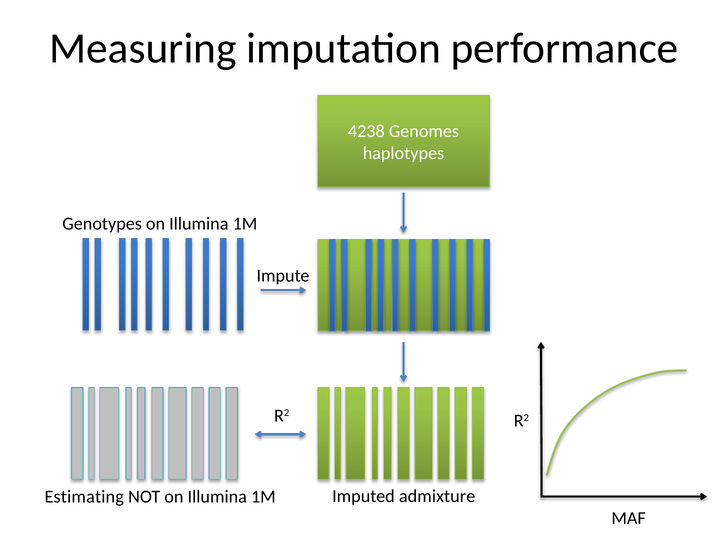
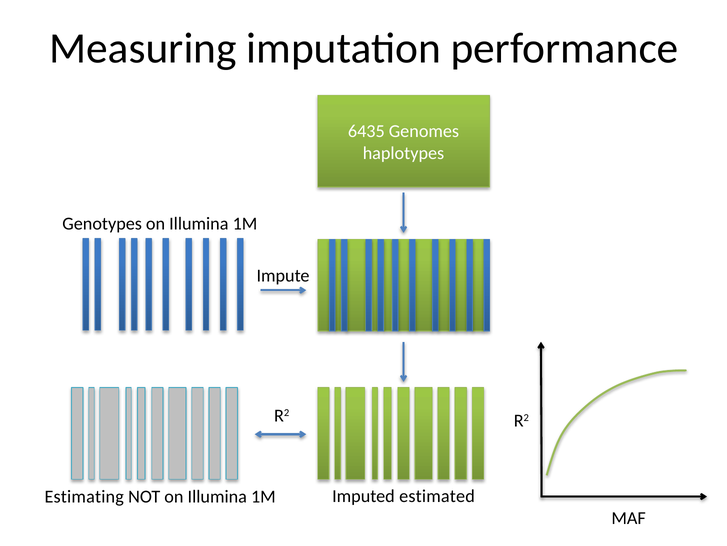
4238: 4238 -> 6435
admixture: admixture -> estimated
